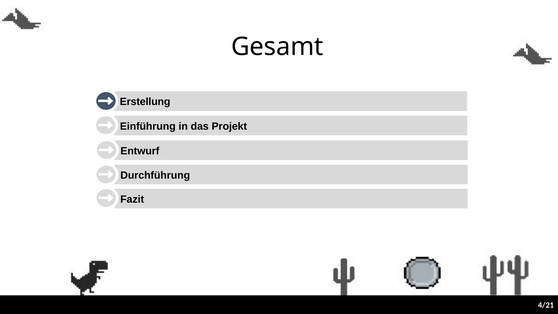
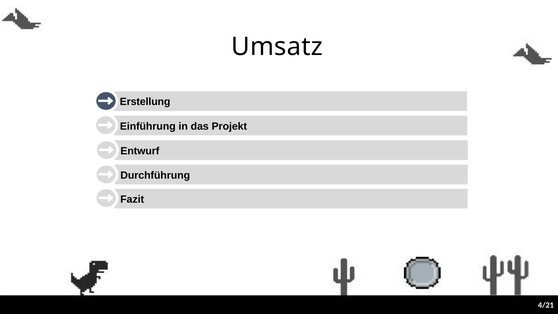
Gesamt: Gesamt -> Umsatz
